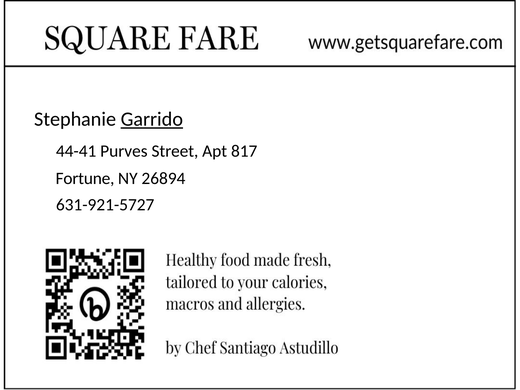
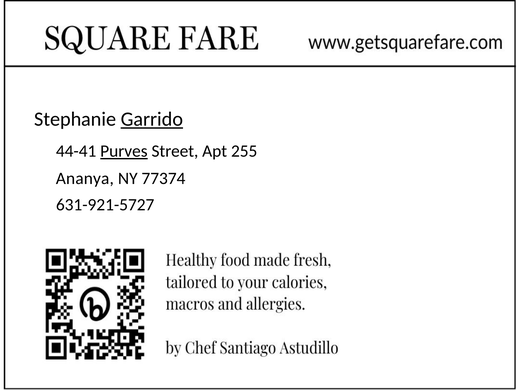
Purves underline: none -> present
817: 817 -> 255
Fortune: Fortune -> Ananya
26894: 26894 -> 77374
